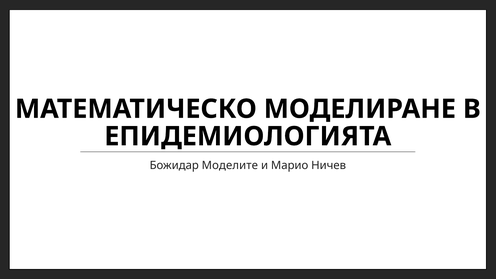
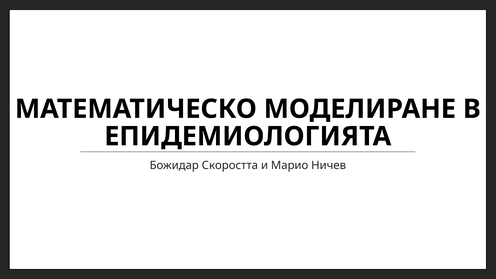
Моделите: Моделите -> Скоростта
